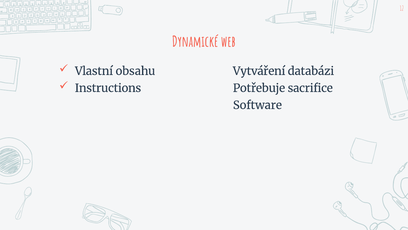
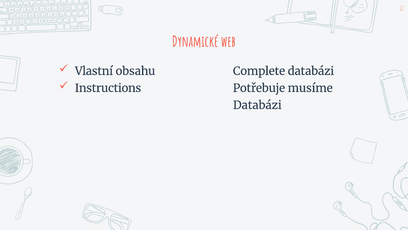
Vytváření: Vytváření -> Complete
sacrifice: sacrifice -> musíme
Software at (257, 105): Software -> Databázi
